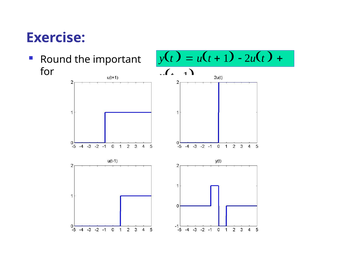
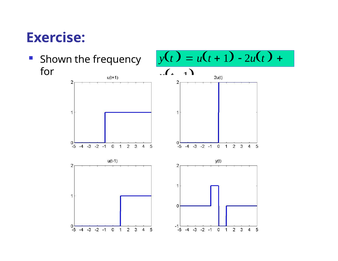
Round: Round -> Shown
important: important -> frequency
